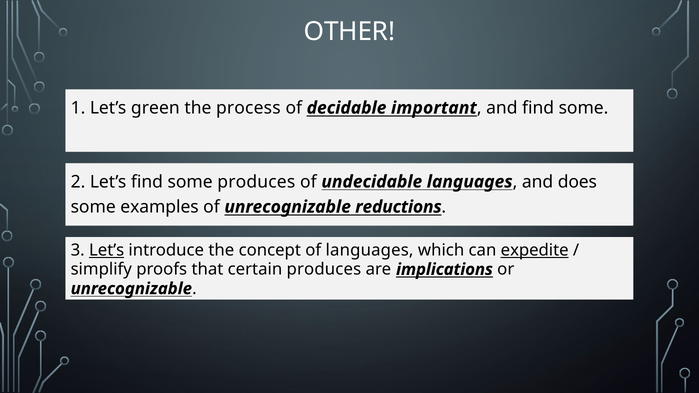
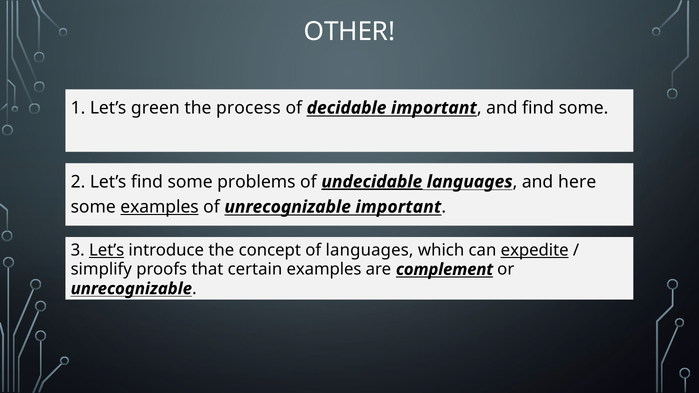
some produces: produces -> problems
undecidable underline: none -> present
does: does -> here
examples at (160, 207) underline: none -> present
unrecognizable reductions: reductions -> important
certain produces: produces -> examples
implications: implications -> complement
